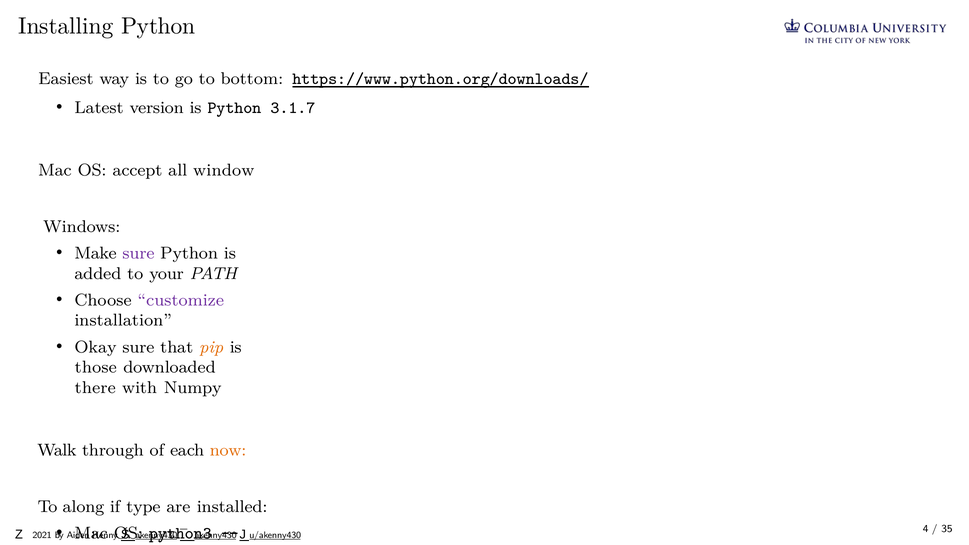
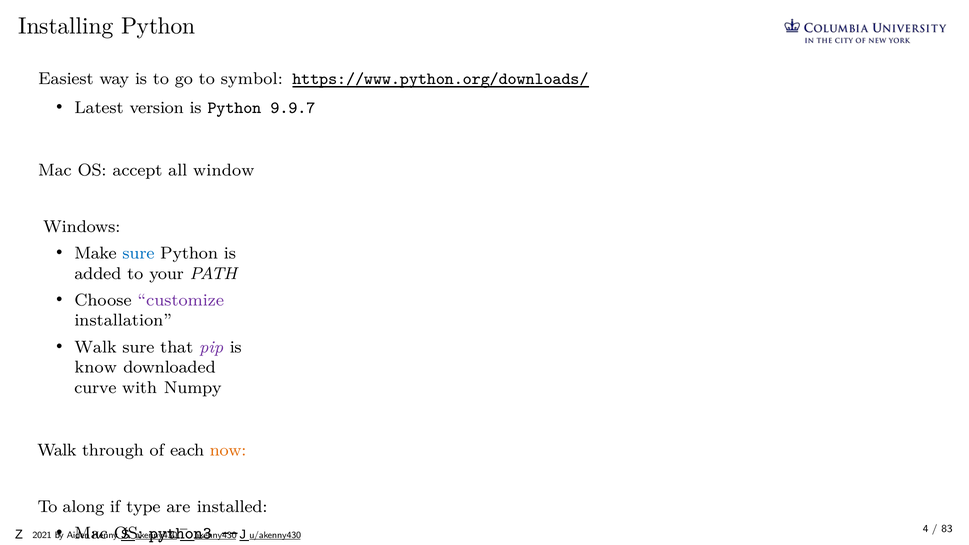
bottom: bottom -> symbol
3.1.7: 3.1.7 -> 9.9.7
sure at (138, 253) colour: purple -> blue
Okay at (96, 347): Okay -> Walk
pip colour: orange -> purple
those: those -> know
there: there -> curve
35: 35 -> 83
